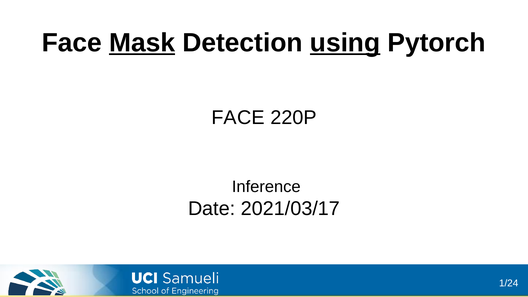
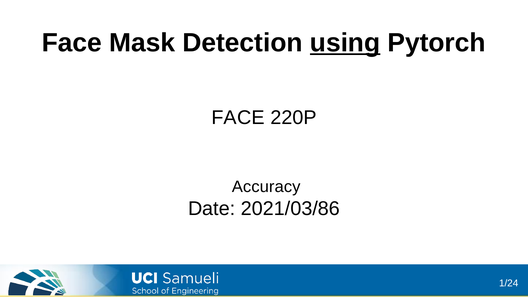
Mask underline: present -> none
Inference: Inference -> Accuracy
2021/03/17: 2021/03/17 -> 2021/03/86
